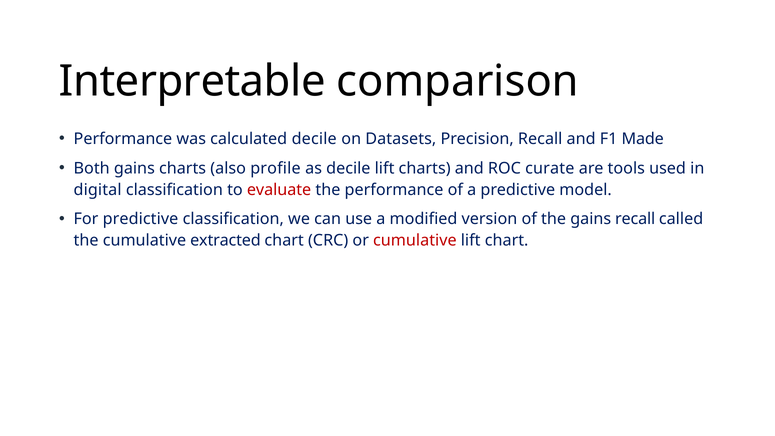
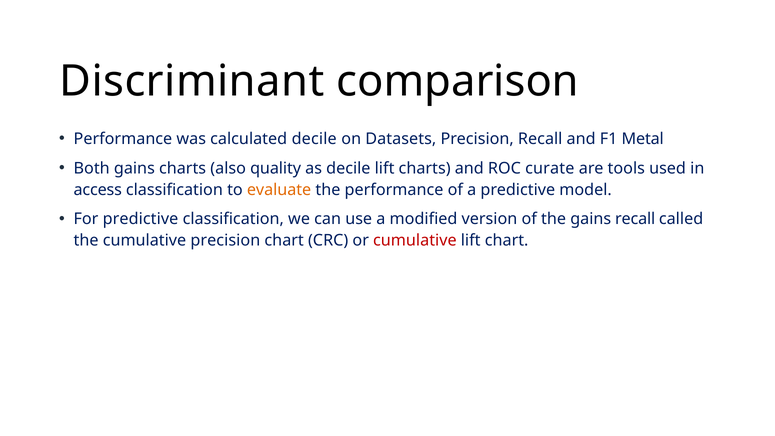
Interpretable: Interpretable -> Discriminant
Made: Made -> Metal
profile: profile -> quality
digital: digital -> access
evaluate colour: red -> orange
cumulative extracted: extracted -> precision
